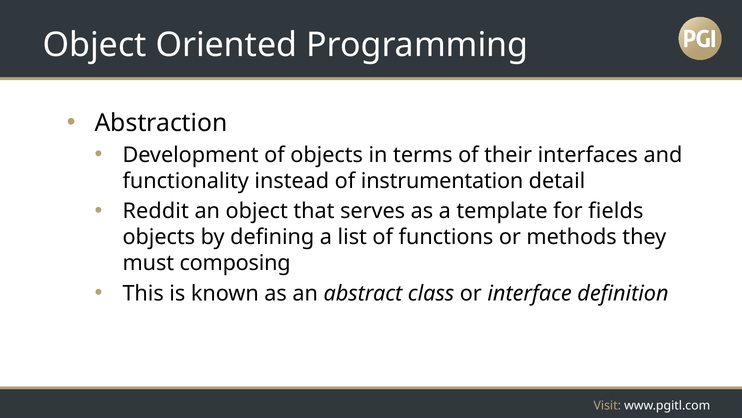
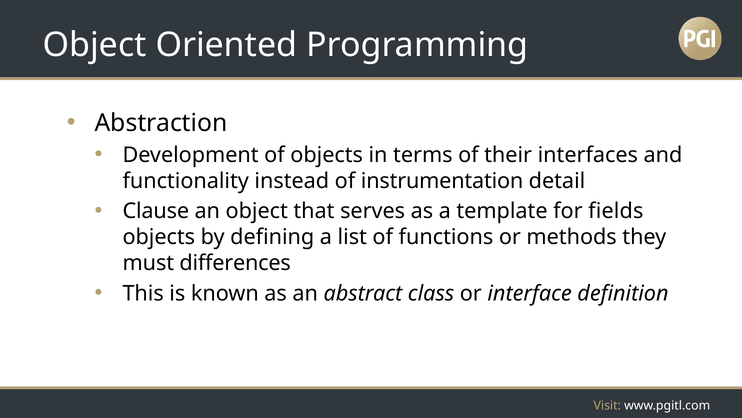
Reddit: Reddit -> Clause
composing: composing -> differences
